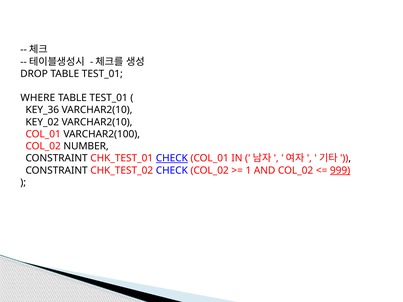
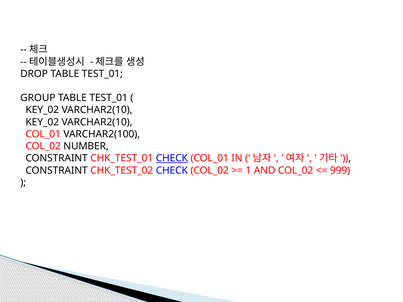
WHERE: WHERE -> GROUP
KEY_36 at (42, 110): KEY_36 -> KEY_02
999 underline: present -> none
